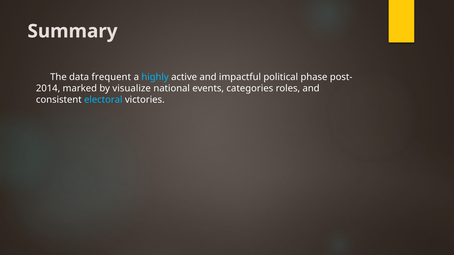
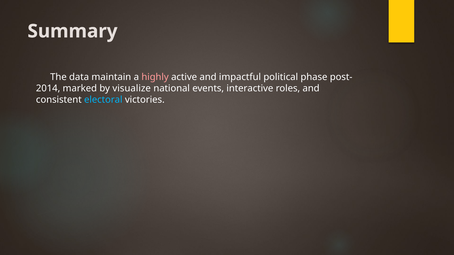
frequent: frequent -> maintain
highly colour: light blue -> pink
categories: categories -> interactive
